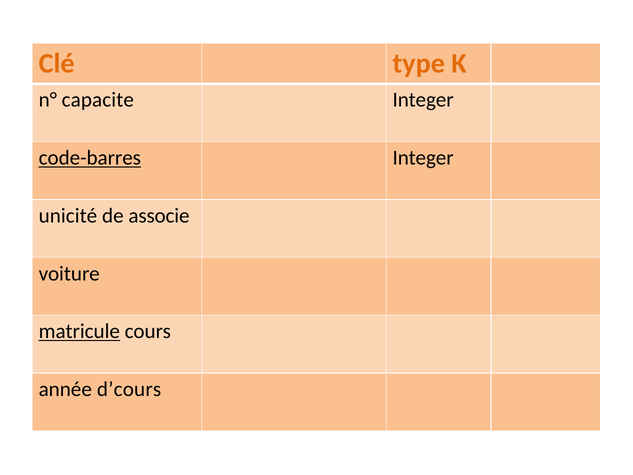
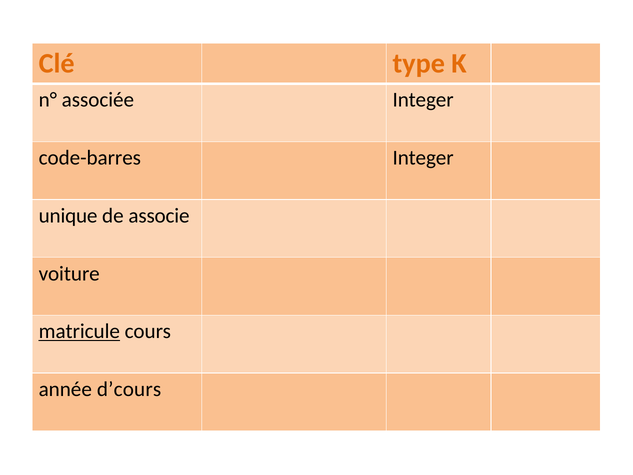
capacite: capacite -> associée
code-barres underline: present -> none
unicité: unicité -> unique
